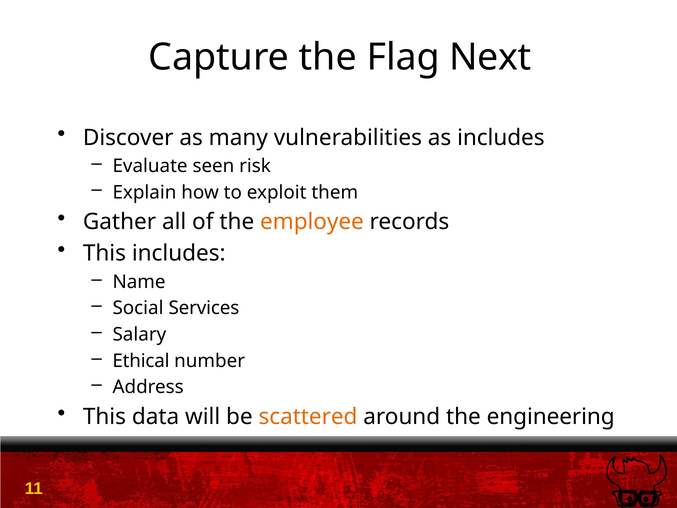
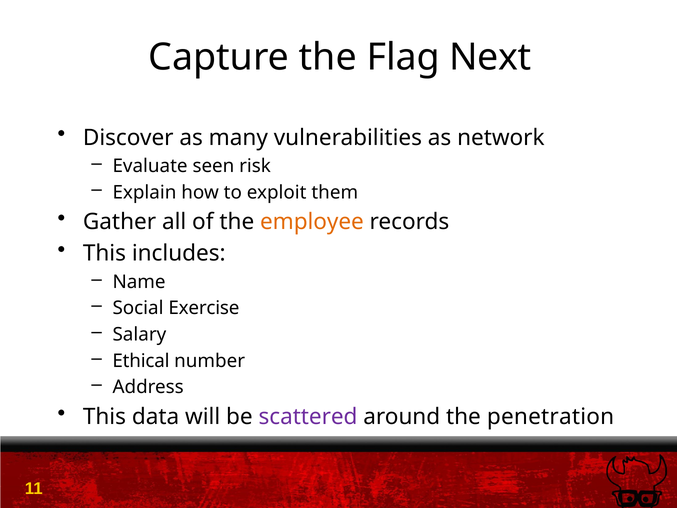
as includes: includes -> network
Services: Services -> Exercise
scattered colour: orange -> purple
engineering: engineering -> penetration
